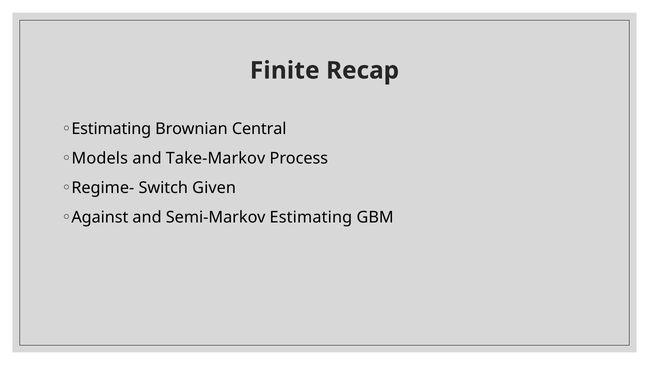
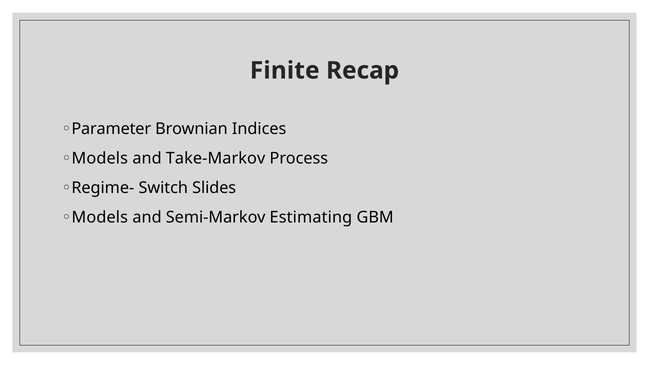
Estimating at (111, 129): Estimating -> Parameter
Central: Central -> Indices
Given: Given -> Slides
Against at (100, 218): Against -> Models
